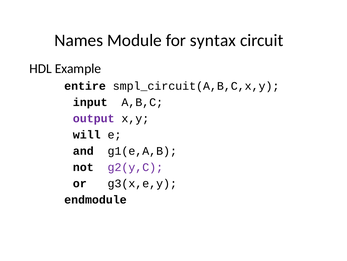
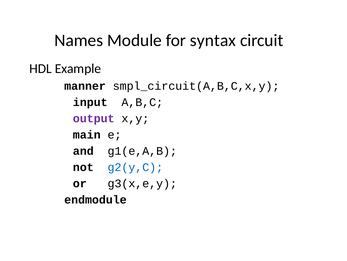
entire: entire -> manner
will: will -> main
g2(y,C colour: purple -> blue
